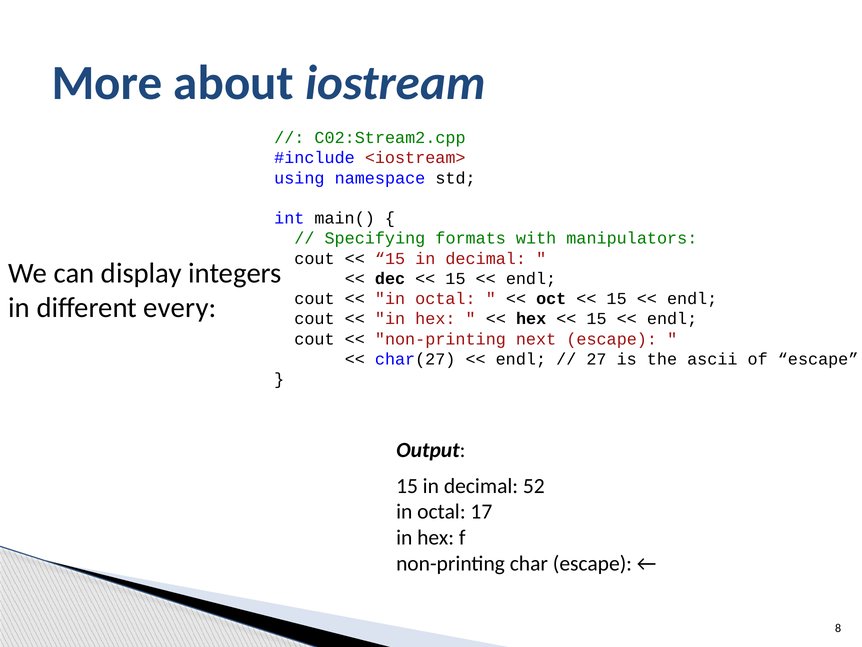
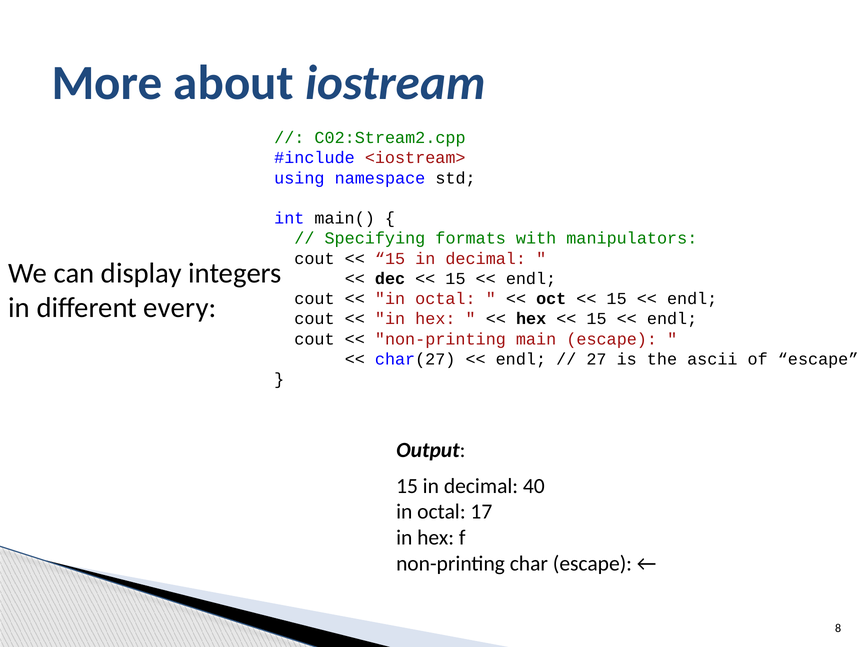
next: next -> main
52: 52 -> 40
